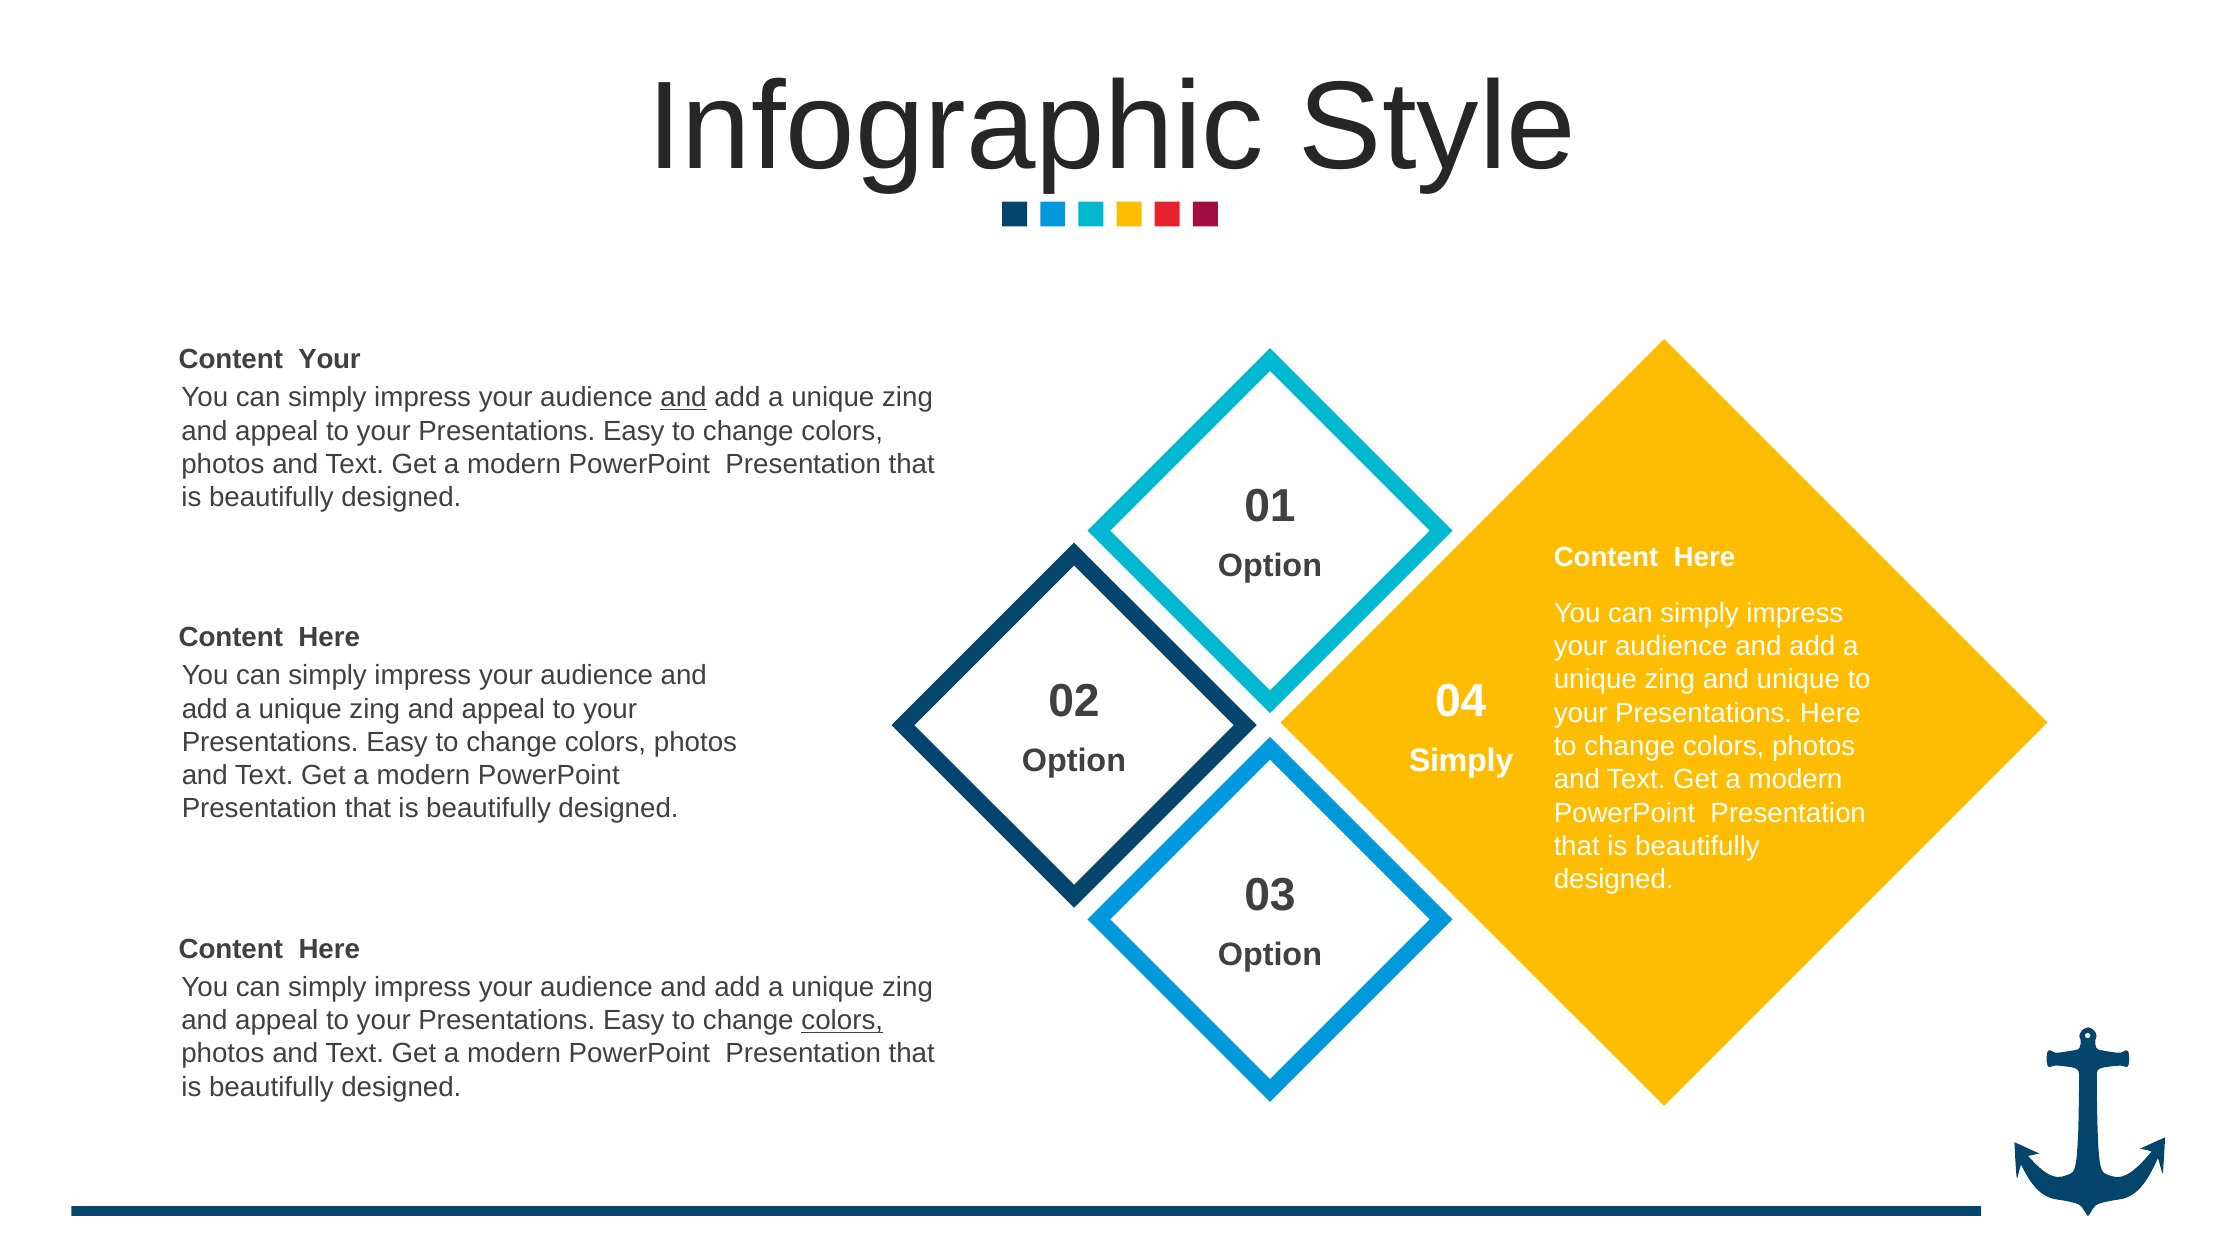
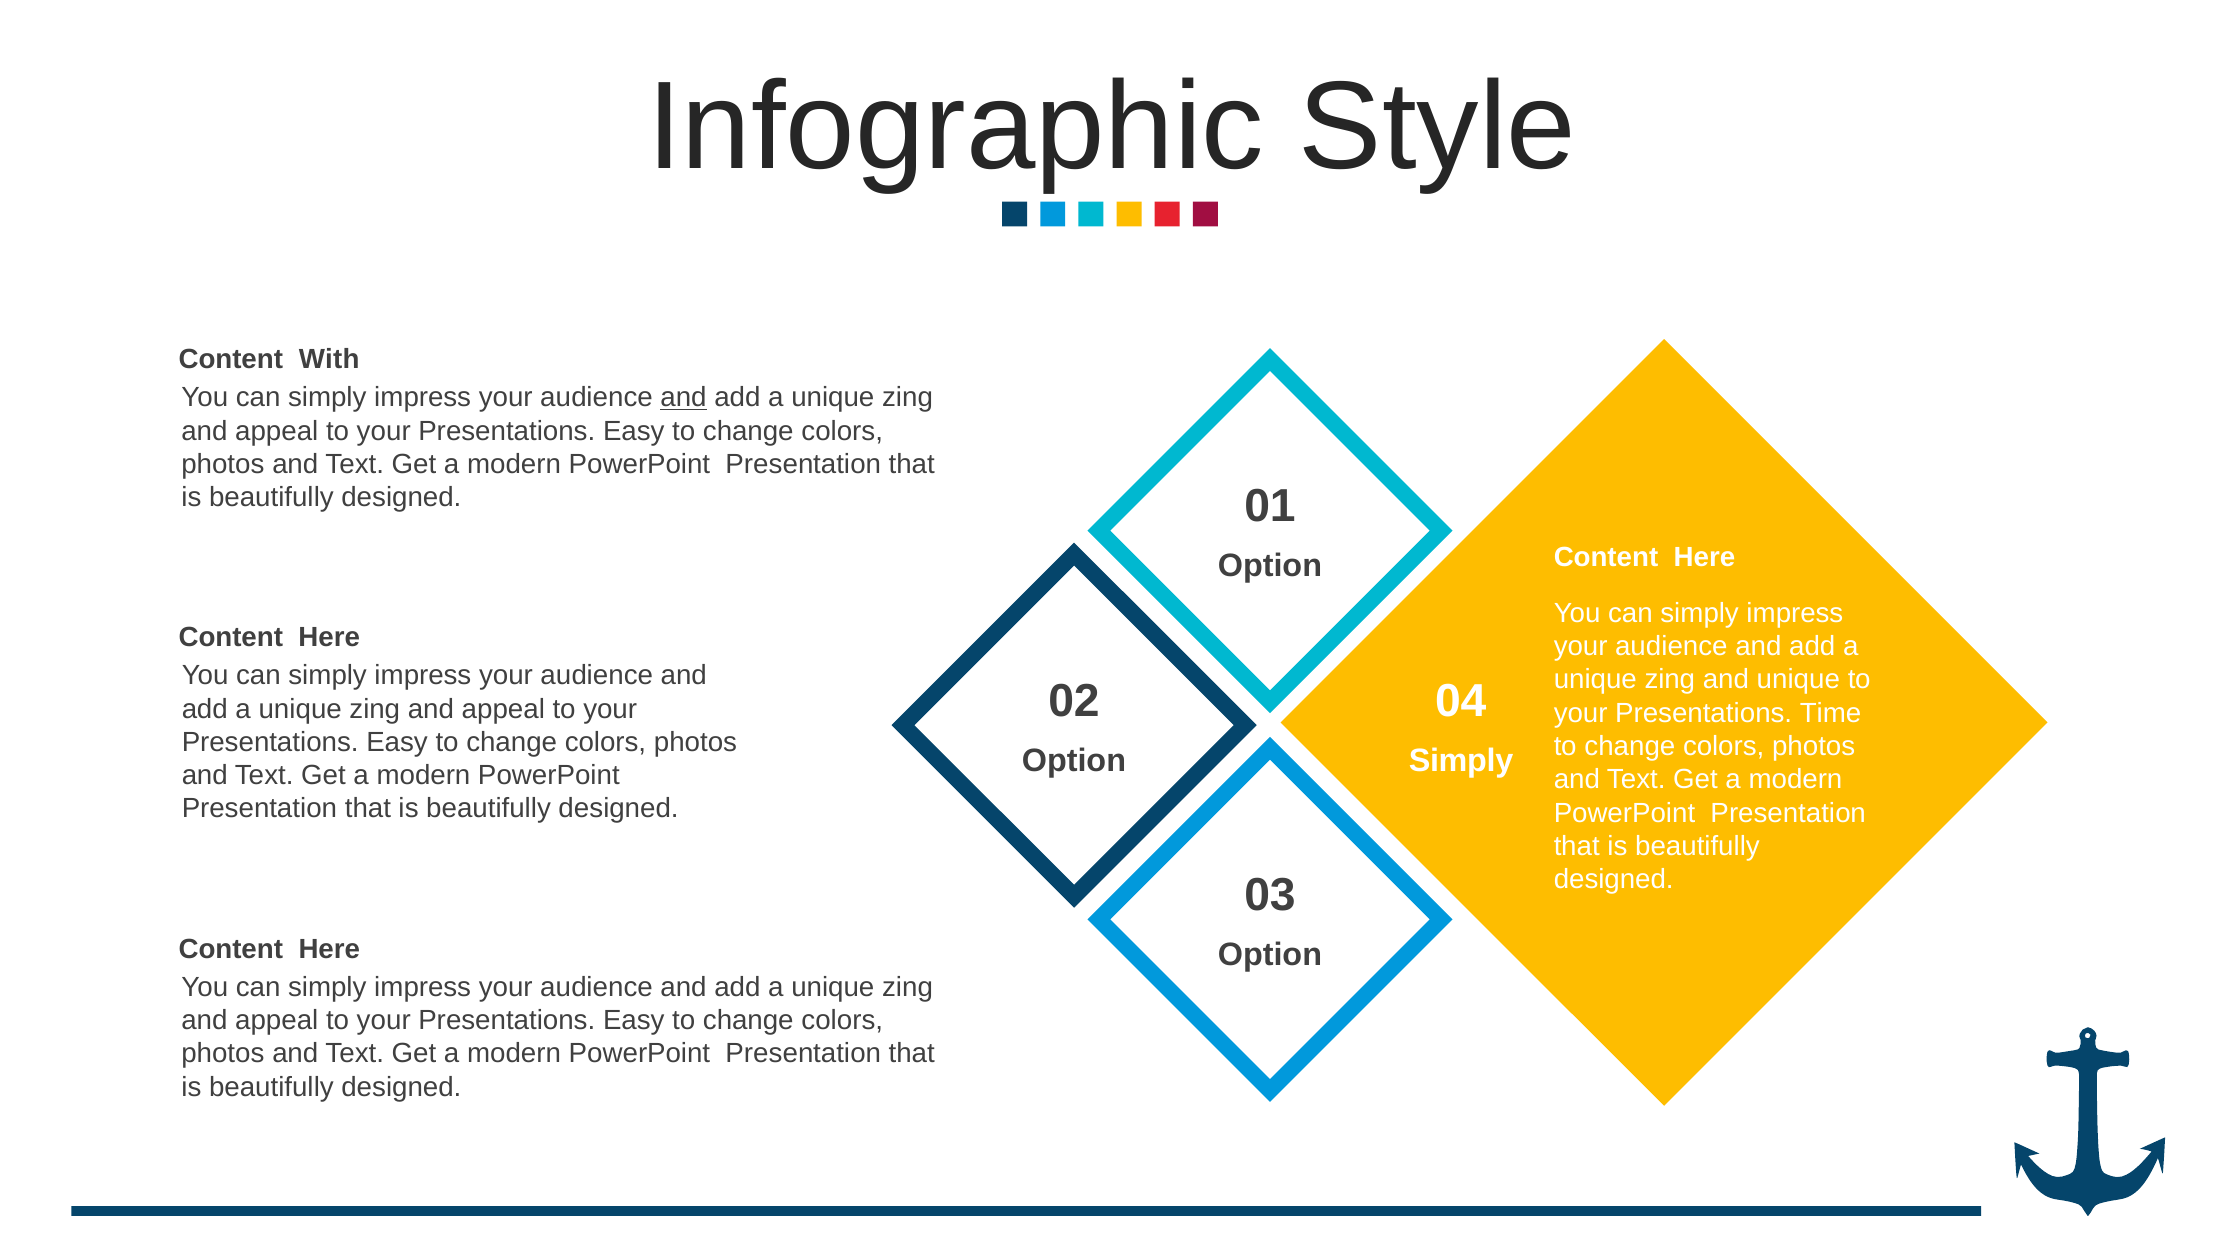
Content Your: Your -> With
Presentations Here: Here -> Time
colors at (842, 1021) underline: present -> none
